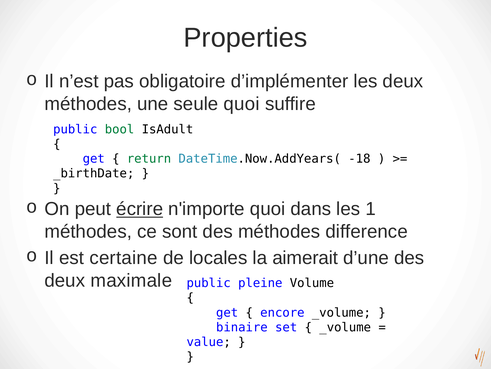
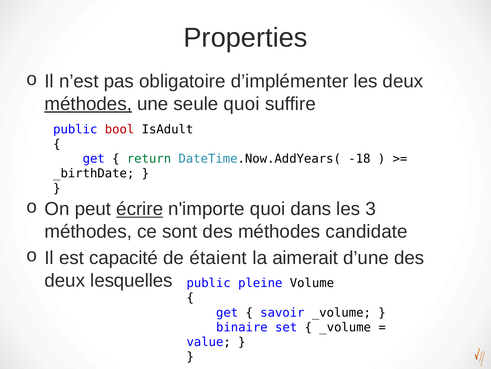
méthodes at (88, 104) underline: none -> present
bool colour: green -> red
1: 1 -> 3
difference: difference -> candidate
certaine: certaine -> capacité
locales: locales -> étaient
maximale: maximale -> lesquelles
encore: encore -> savoir
